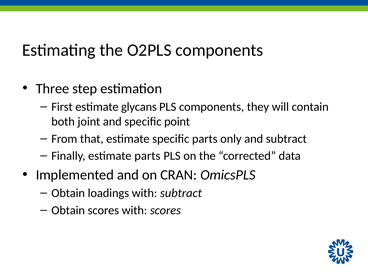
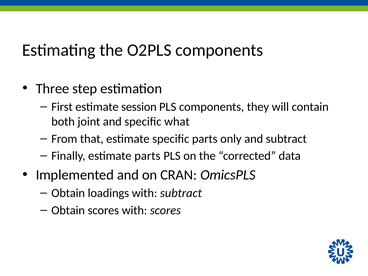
glycans: glycans -> session
point: point -> what
